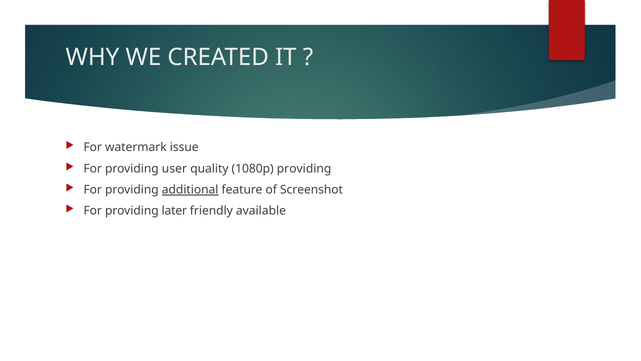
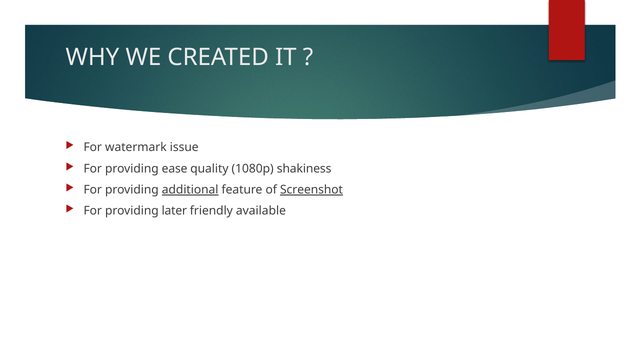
user: user -> ease
1080p providing: providing -> shakiness
Screenshot underline: none -> present
